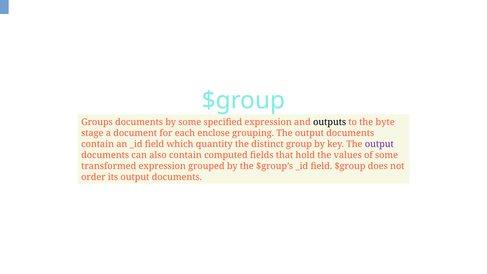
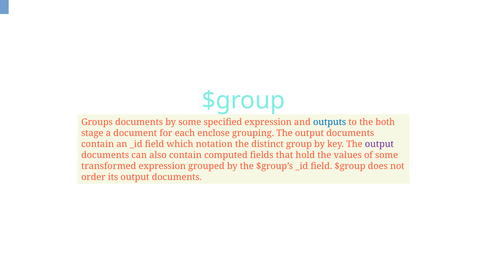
outputs colour: black -> blue
byte: byte -> both
quantity: quantity -> notation
